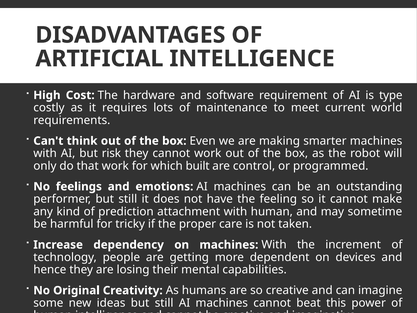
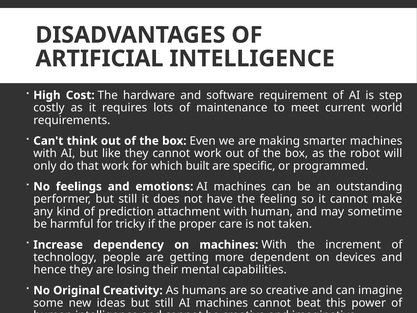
type: type -> step
risk: risk -> like
control: control -> specific
